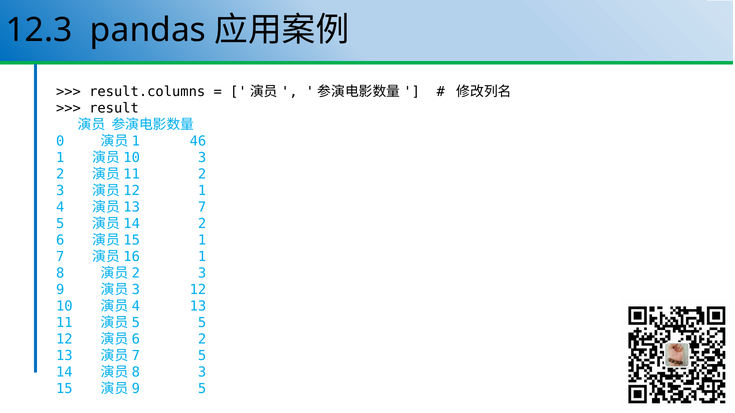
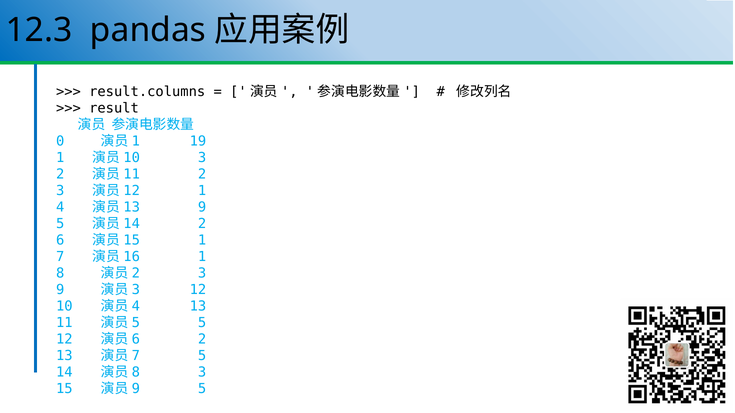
46: 46 -> 19
7 at (202, 207): 7 -> 9
